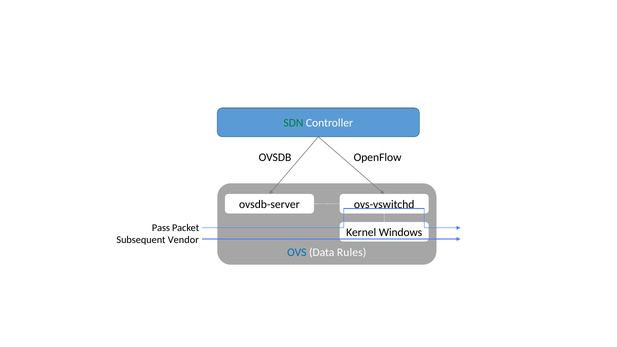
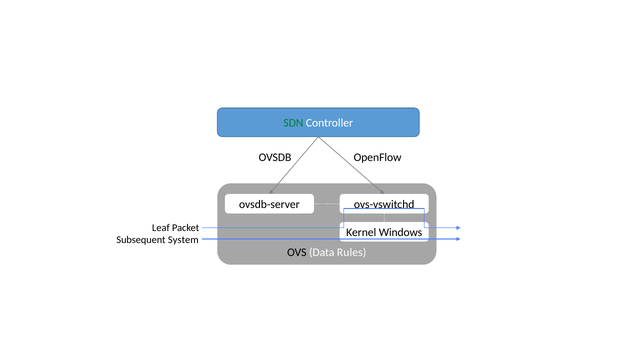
Pass: Pass -> Leaf
Vendor: Vendor -> System
OVS colour: blue -> black
